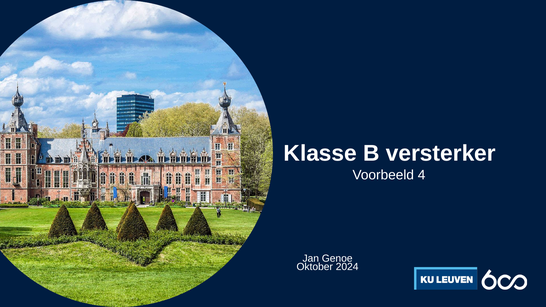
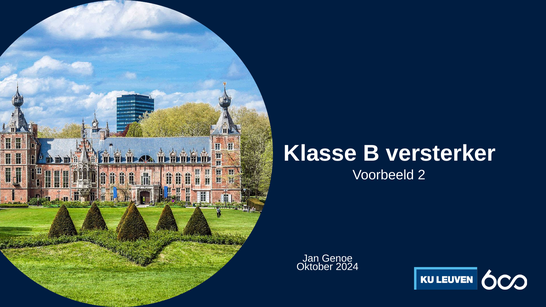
4: 4 -> 2
